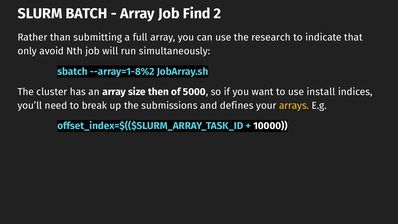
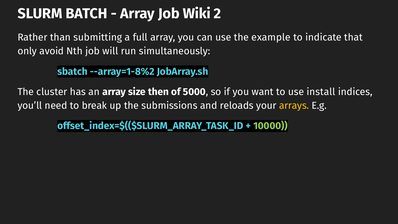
Find: Find -> Wiki
research: research -> example
defines: defines -> reloads
10000 colour: white -> light green
